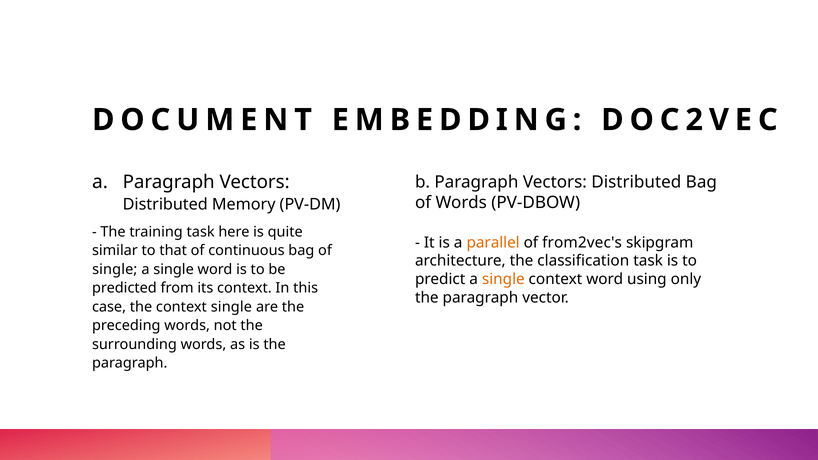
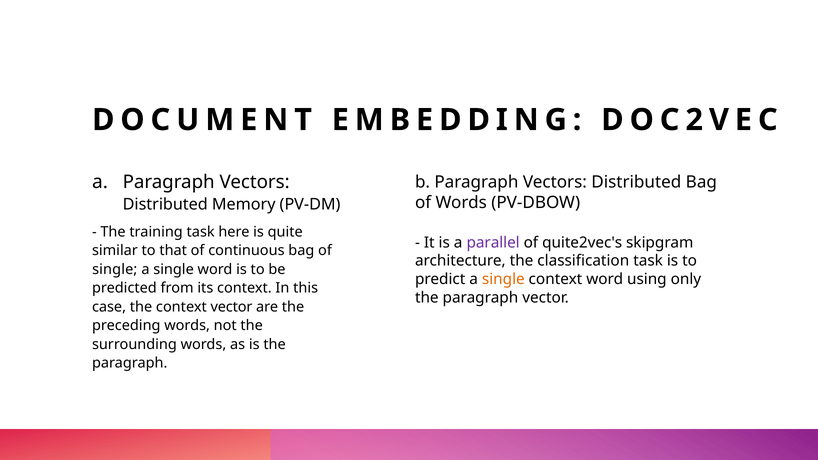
parallel colour: orange -> purple
from2vec's: from2vec's -> quite2vec's
context single: single -> vector
